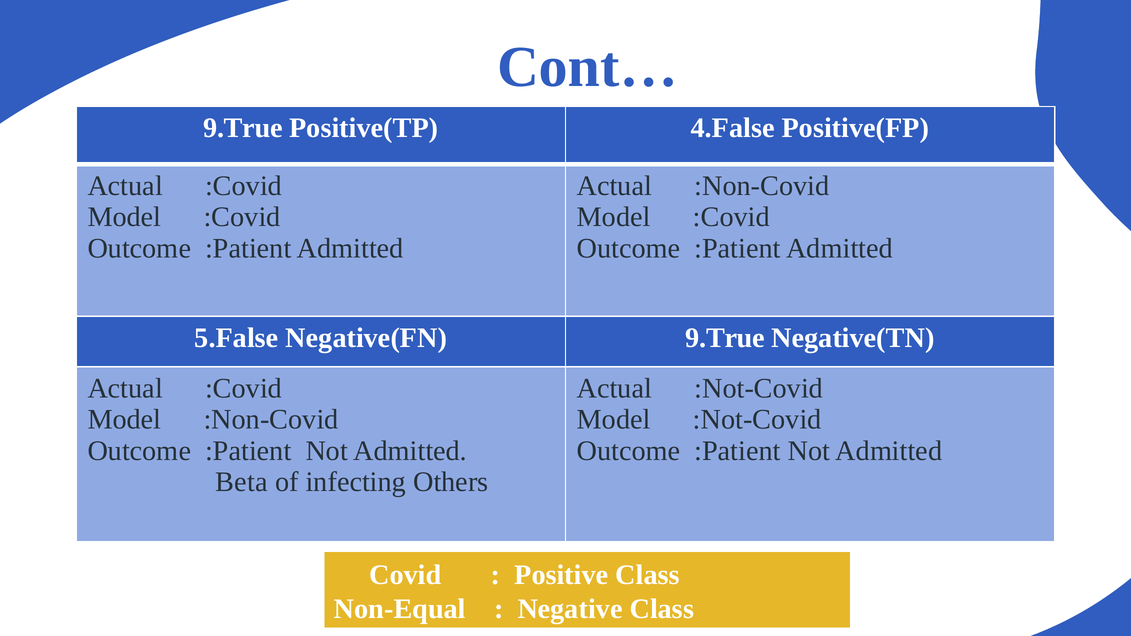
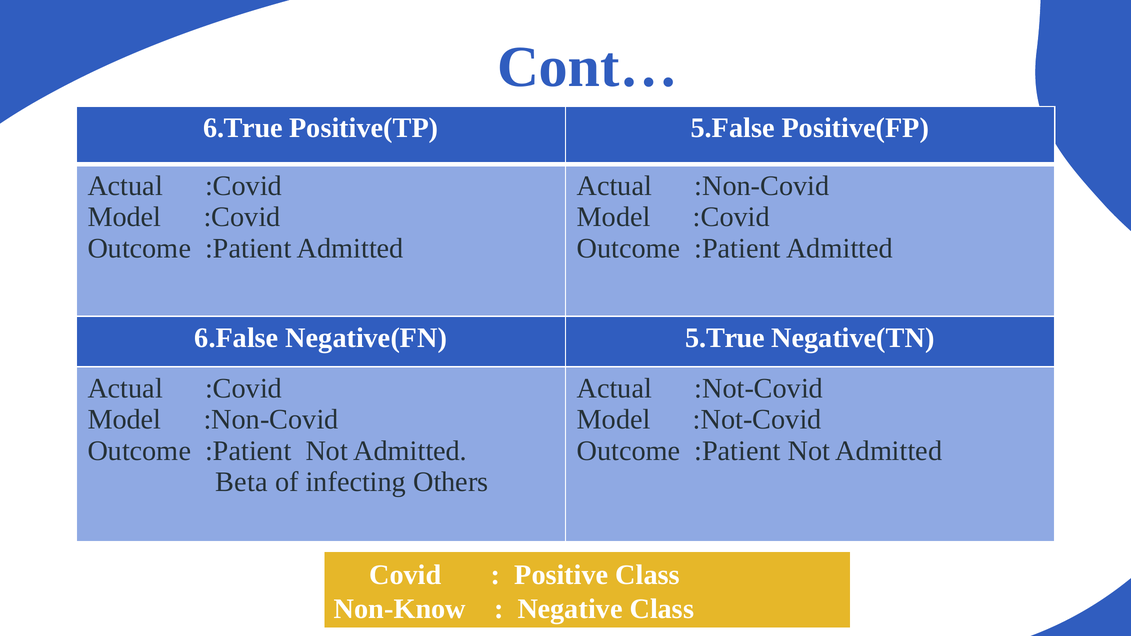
9.True at (243, 128): 9.True -> 6.True
4.False: 4.False -> 5.False
5.False: 5.False -> 6.False
Negative(FN 9.True: 9.True -> 5.True
Non-Equal: Non-Equal -> Non-Know
